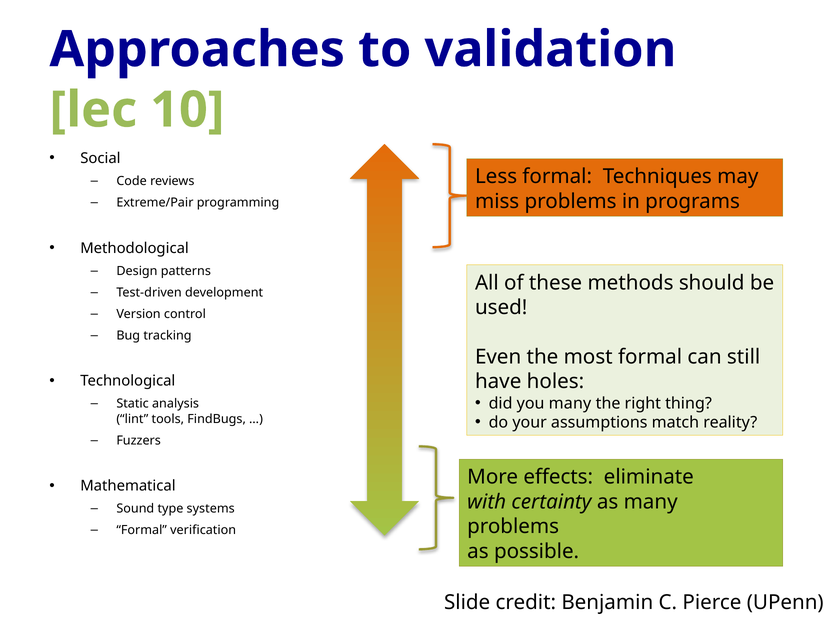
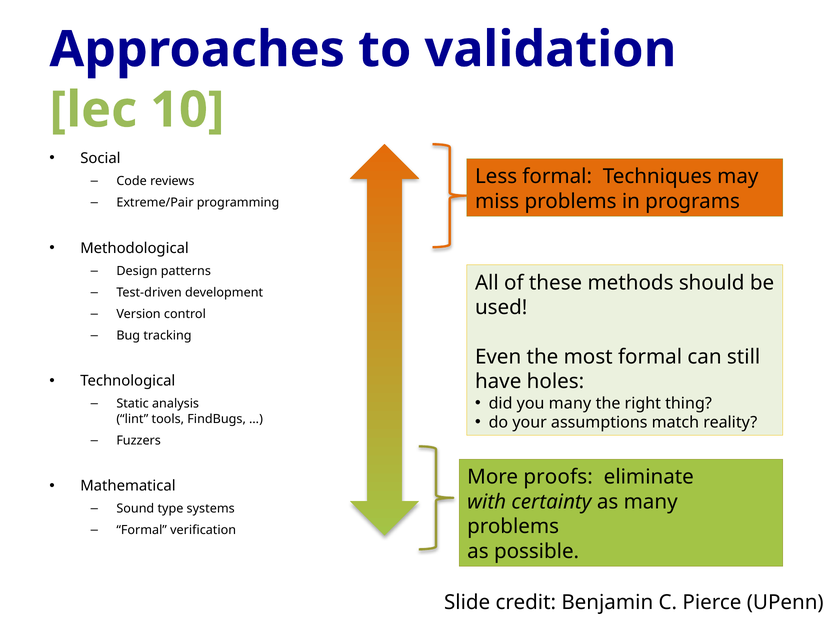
effects: effects -> proofs
